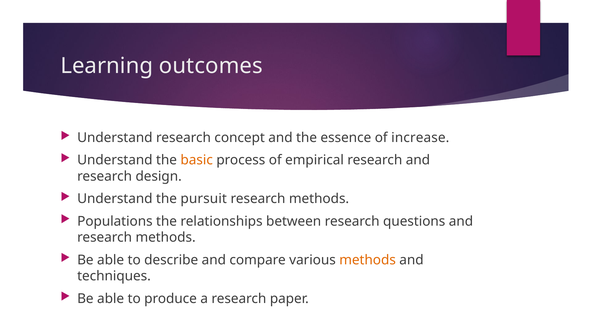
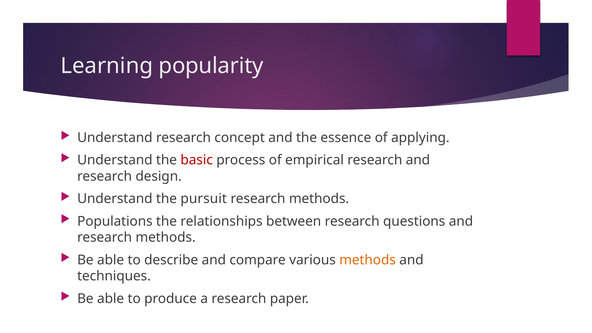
outcomes: outcomes -> popularity
increase: increase -> applying
basic colour: orange -> red
